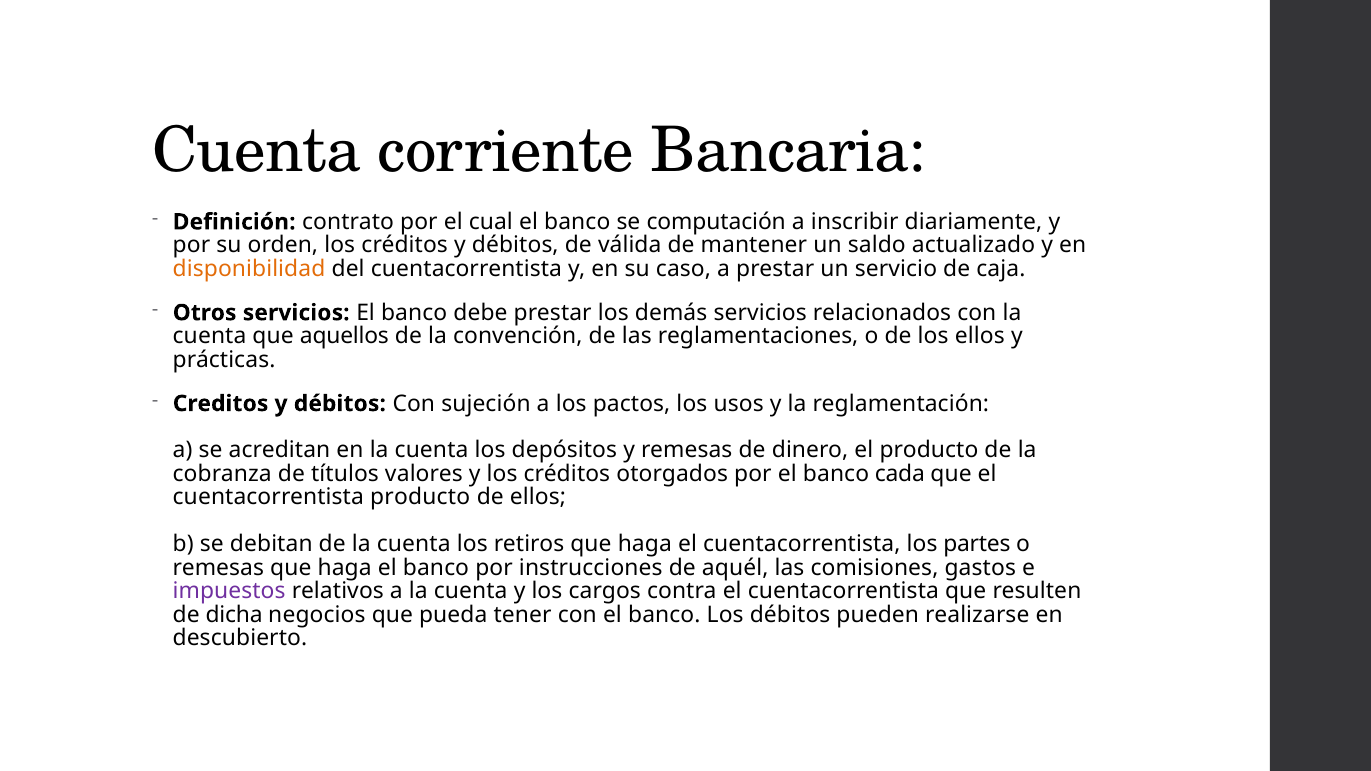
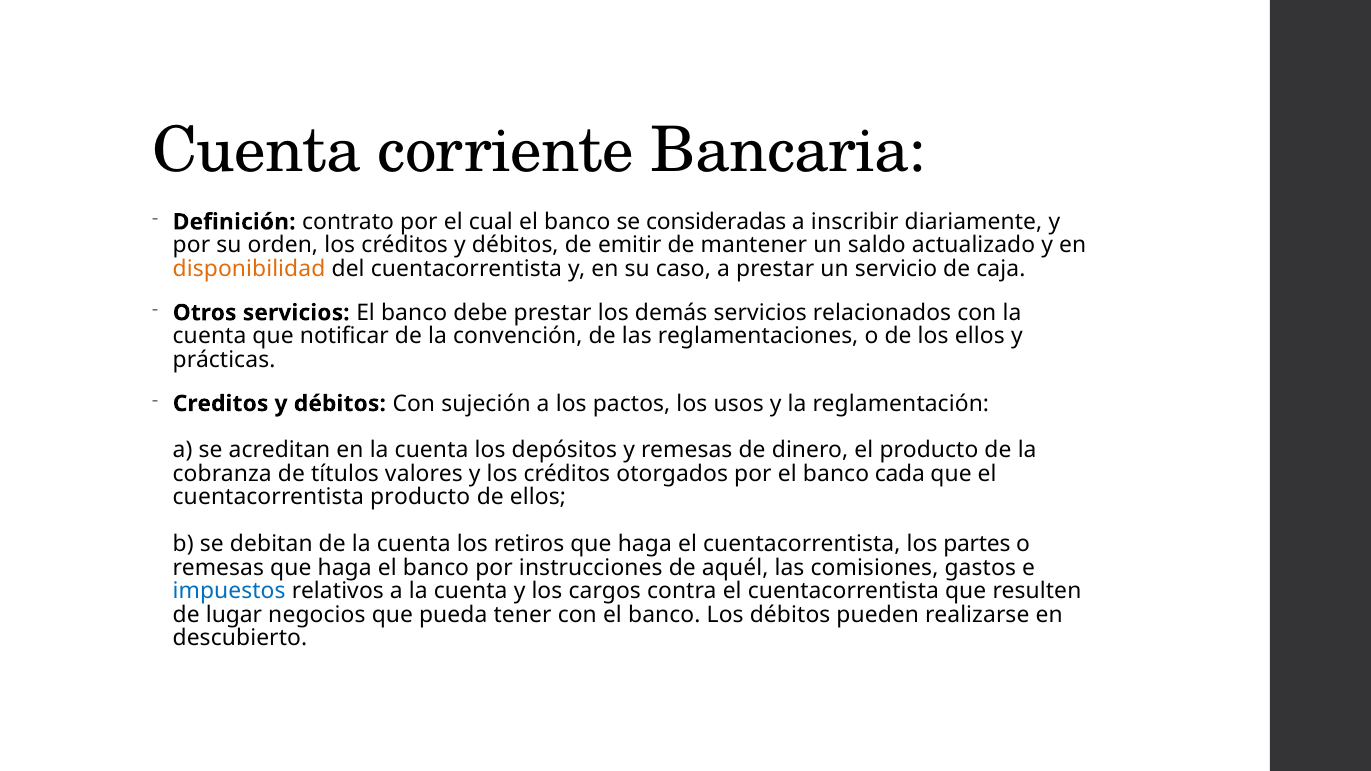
computación: computación -> consideradas
válida: válida -> emitir
aquellos: aquellos -> notificar
impuestos colour: purple -> blue
dicha: dicha -> lugar
